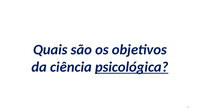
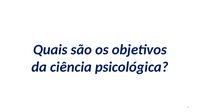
psicológica underline: present -> none
